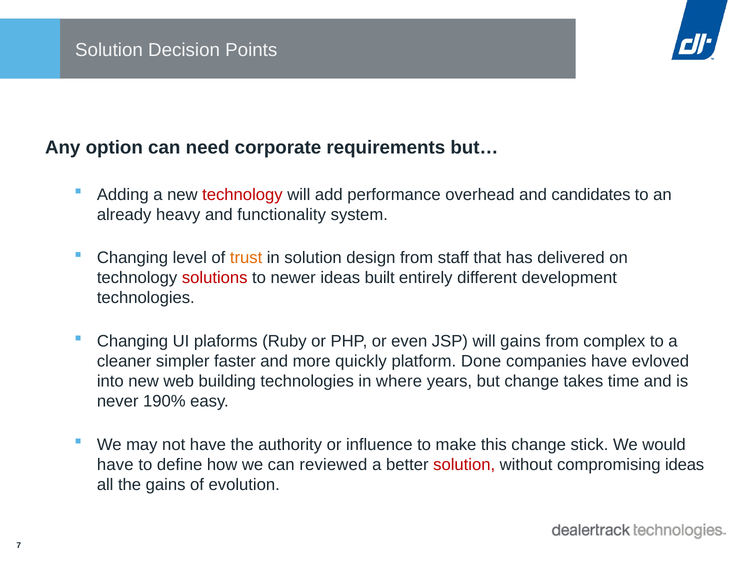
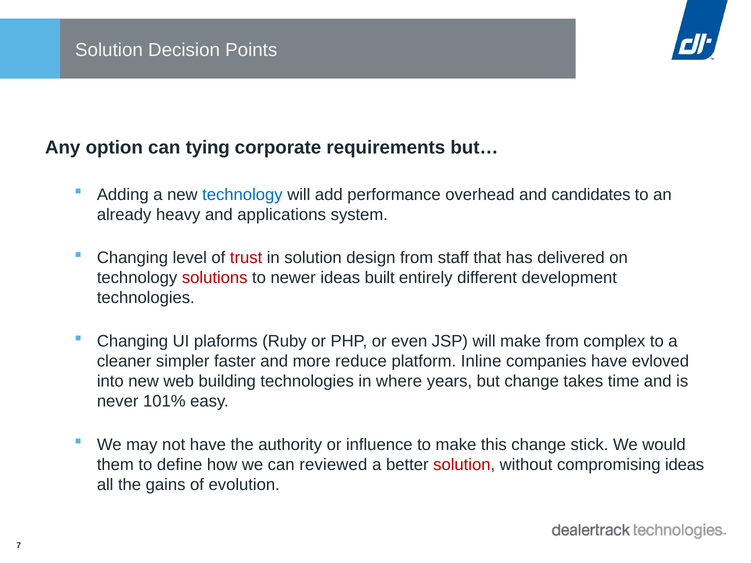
need: need -> tying
technology at (242, 195) colour: red -> blue
functionality: functionality -> applications
trust colour: orange -> red
will gains: gains -> make
quickly: quickly -> reduce
Done: Done -> Inline
190%: 190% -> 101%
have at (115, 465): have -> them
